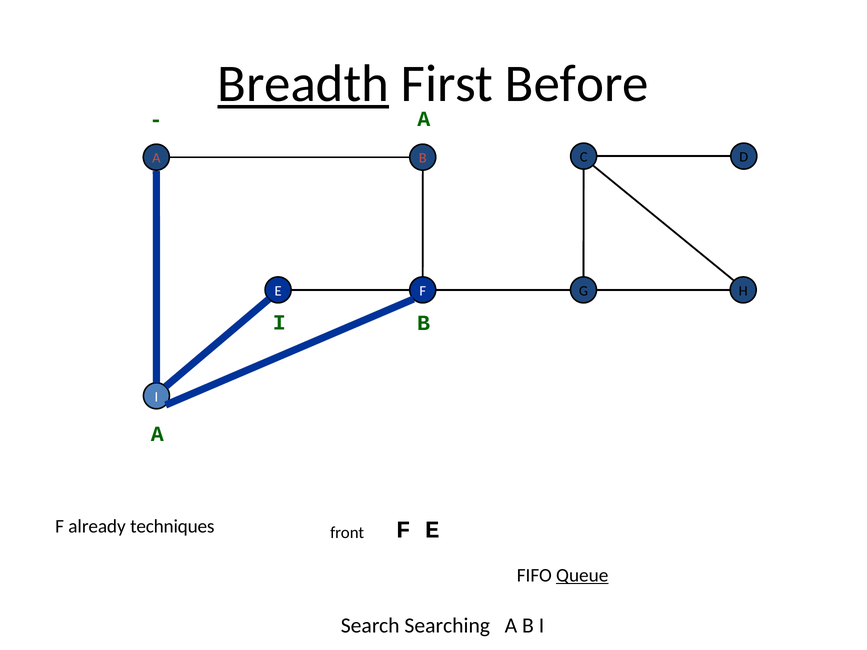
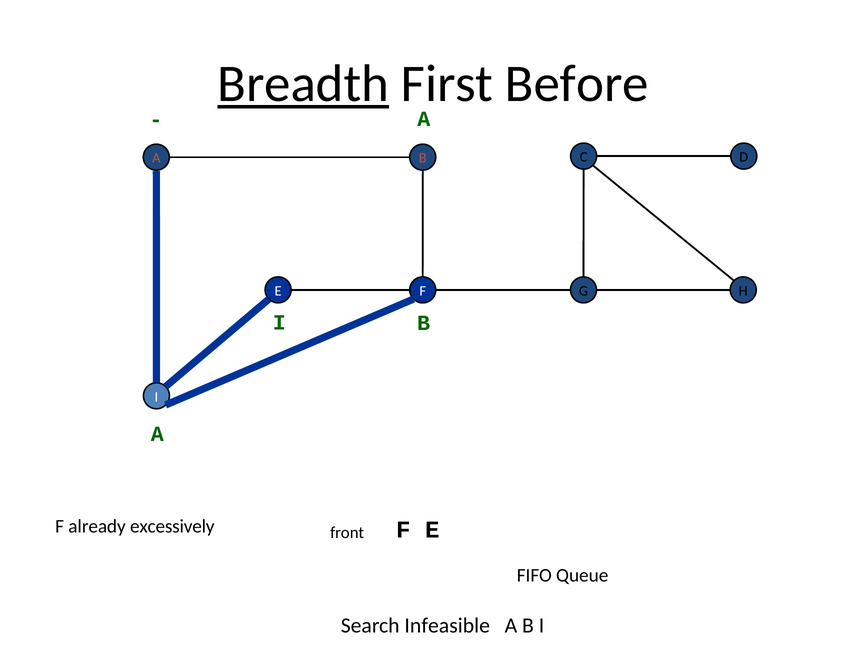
techniques: techniques -> excessively
Queue underline: present -> none
Searching: Searching -> Infeasible
